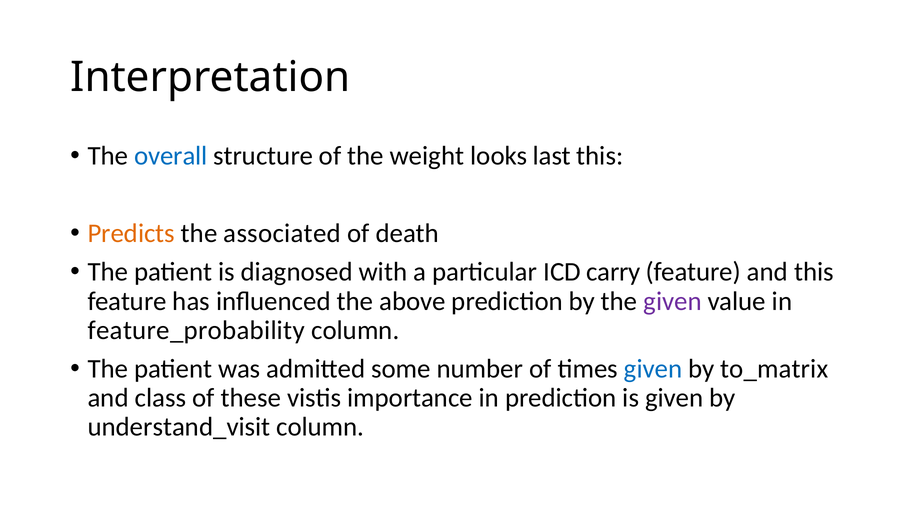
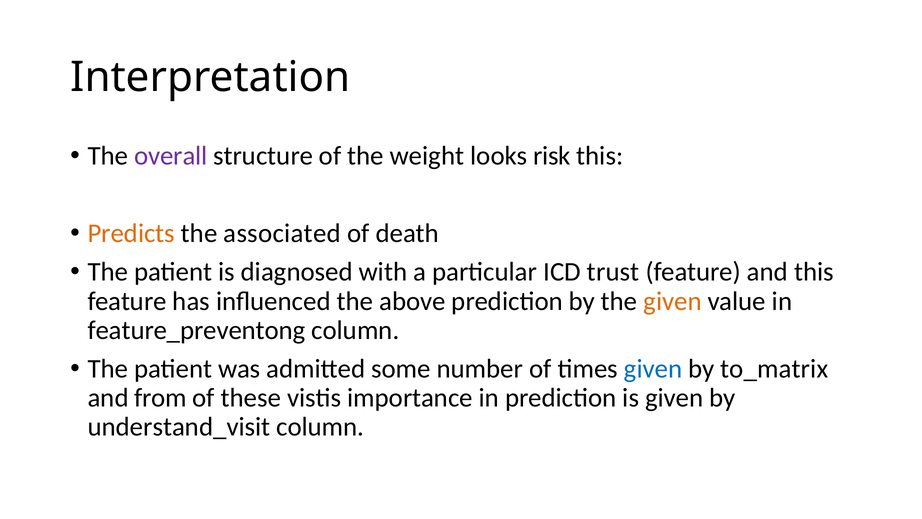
overall colour: blue -> purple
last: last -> risk
carry: carry -> trust
given at (673, 301) colour: purple -> orange
feature_probability: feature_probability -> feature_preventong
class: class -> from
